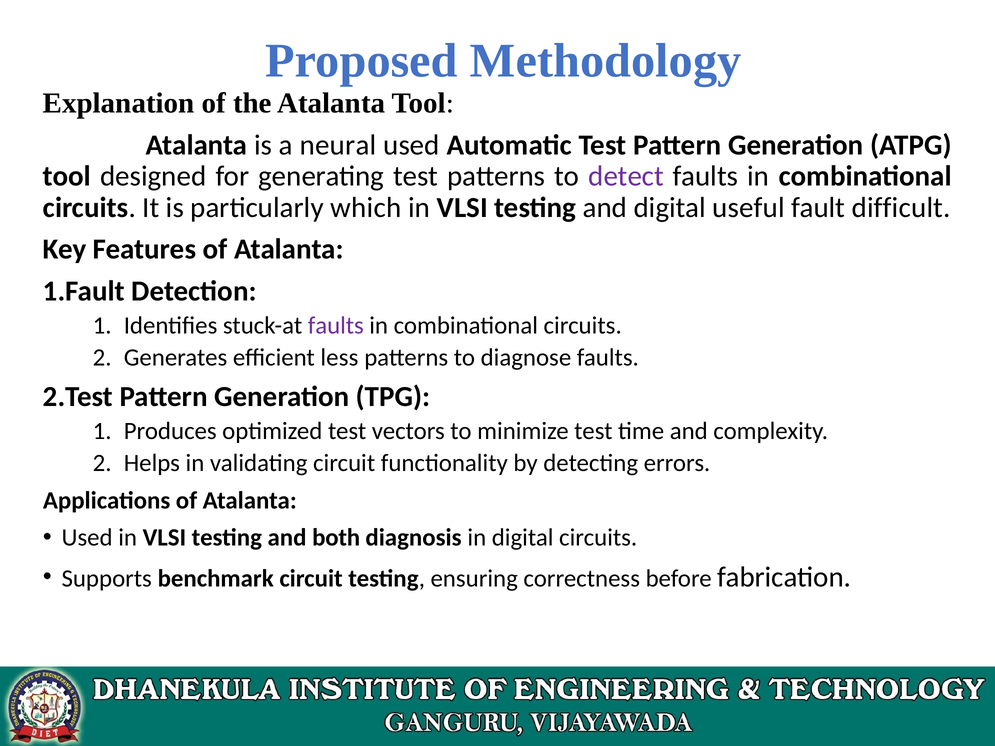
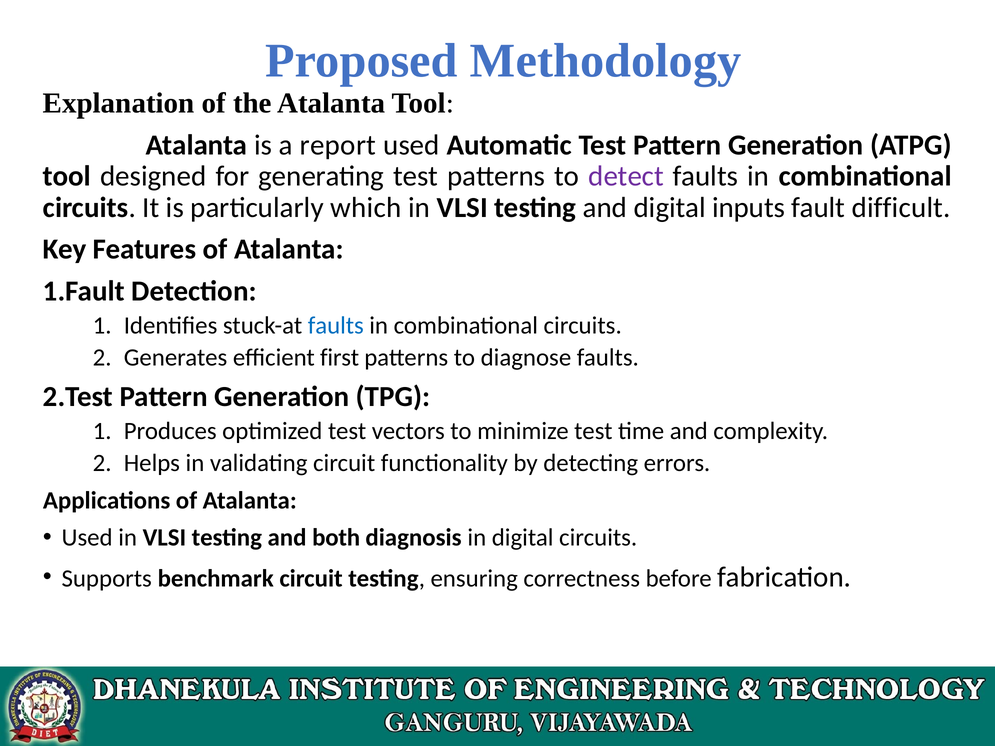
neural: neural -> report
useful: useful -> inputs
faults at (336, 325) colour: purple -> blue
less: less -> first
